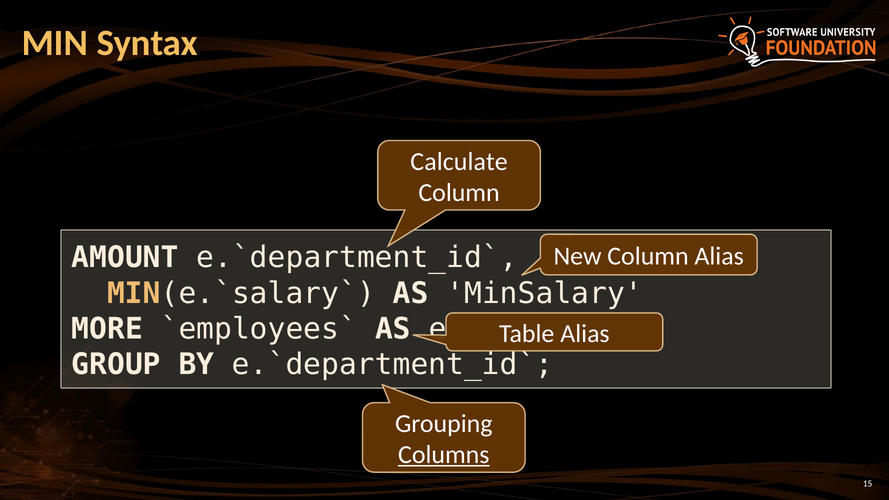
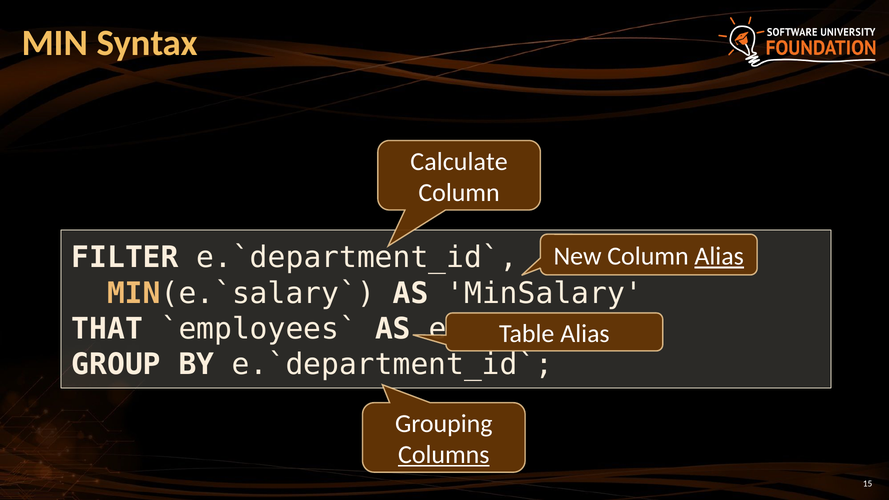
AMOUNT: AMOUNT -> FILTER
Alias at (719, 256) underline: none -> present
MORE: MORE -> THAT
